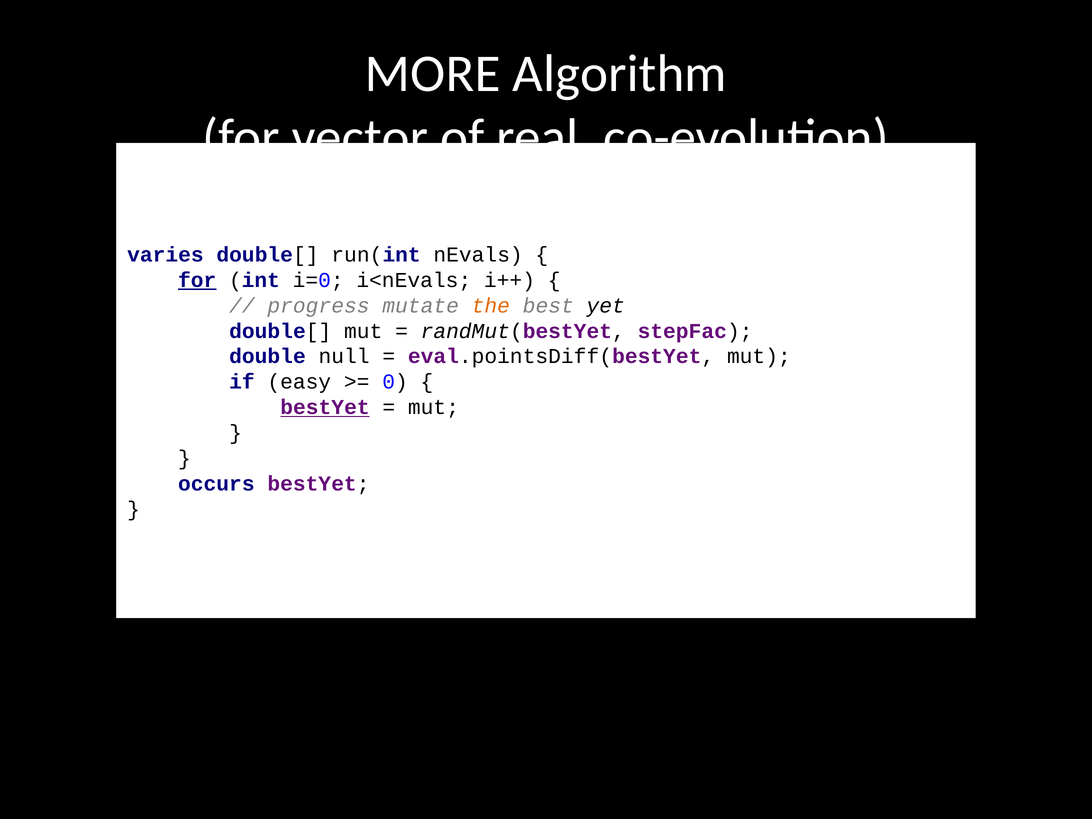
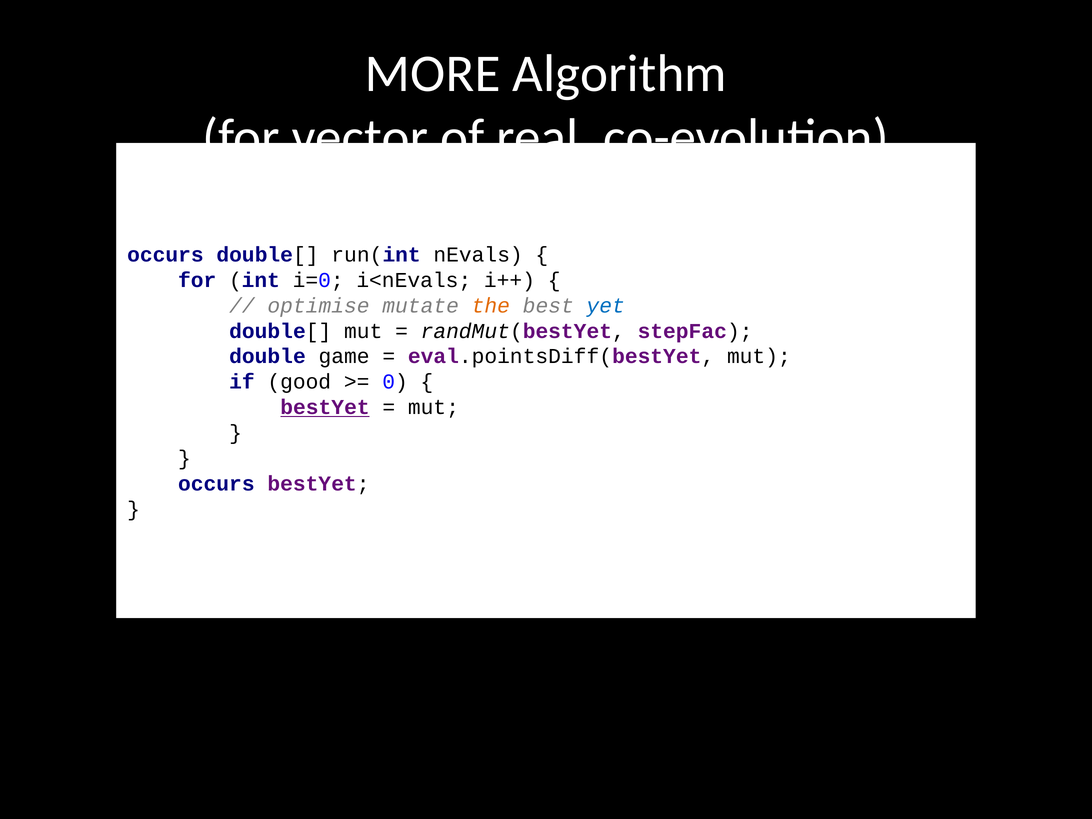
varies at (165, 255): varies -> occurs
for at (197, 280) underline: present -> none
progress: progress -> optimise
yet colour: black -> blue
null: null -> game
easy: easy -> good
